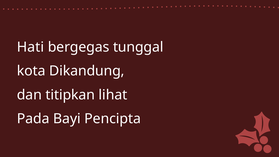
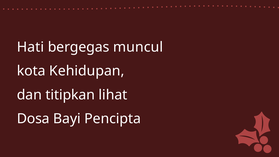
tunggal: tunggal -> muncul
Dikandung: Dikandung -> Kehidupan
Pada: Pada -> Dosa
